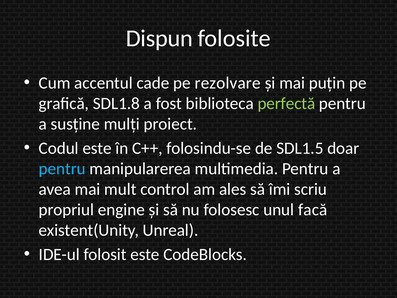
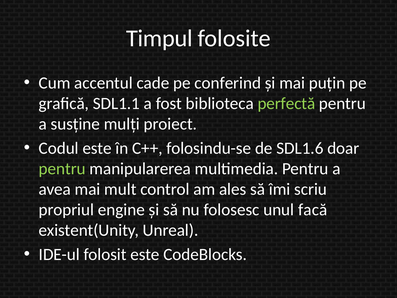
Dispun: Dispun -> Timpul
rezolvare: rezolvare -> conferind
SDL1.8: SDL1.8 -> SDL1.1
SDL1.5: SDL1.5 -> SDL1.6
pentru at (62, 169) colour: light blue -> light green
